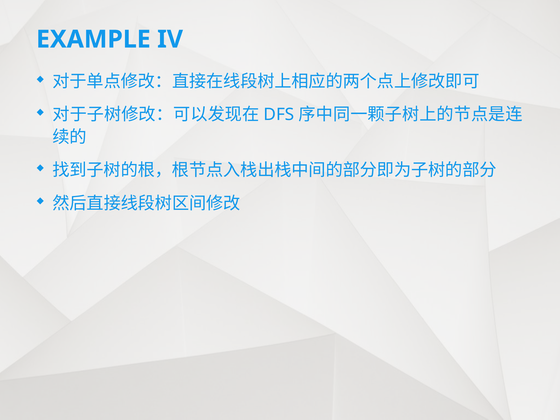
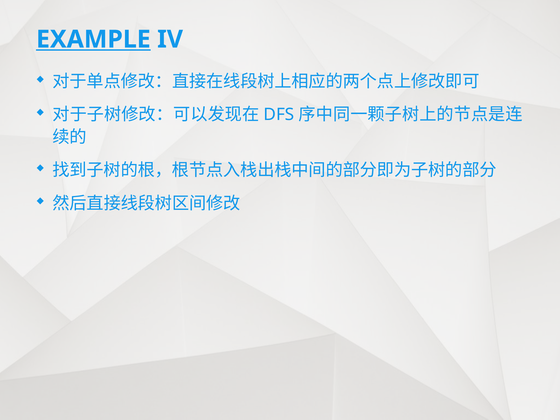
EXAMPLE underline: none -> present
